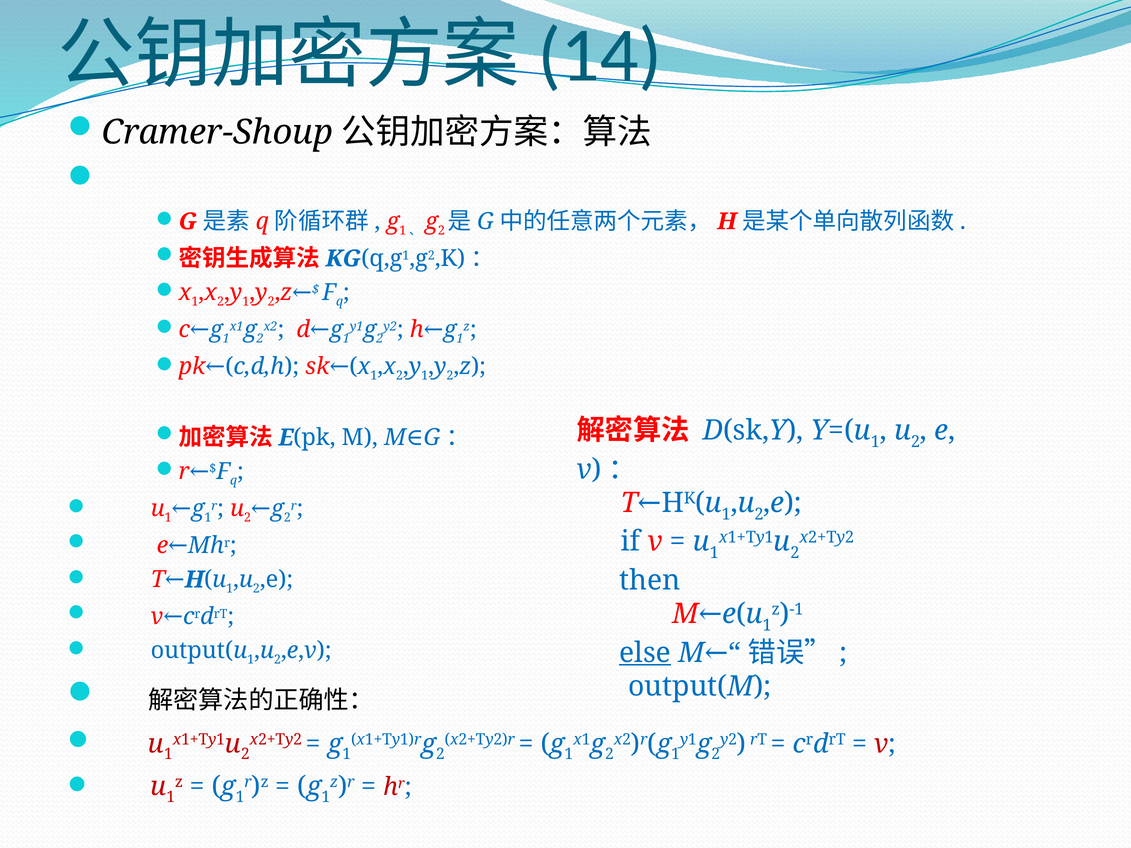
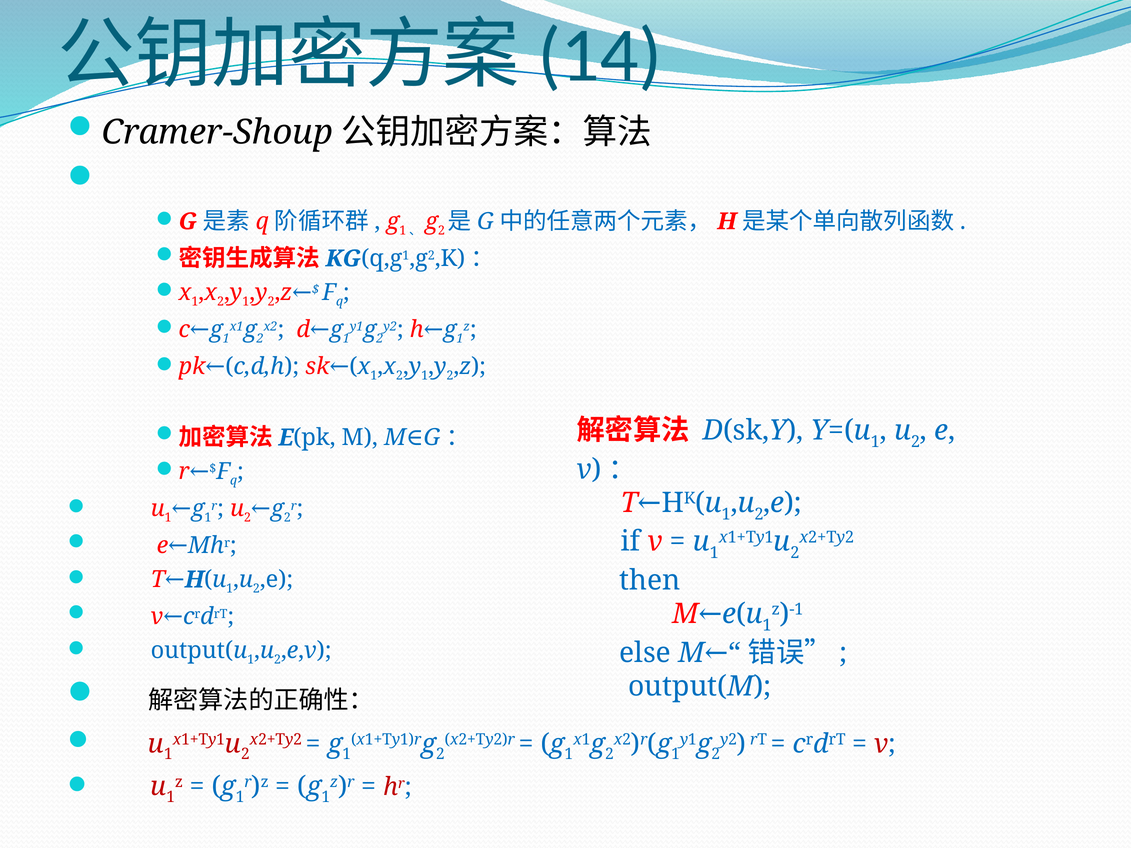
else underline: present -> none
